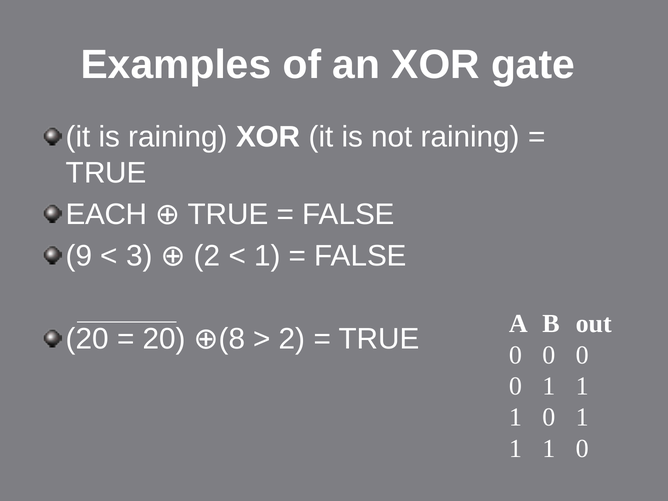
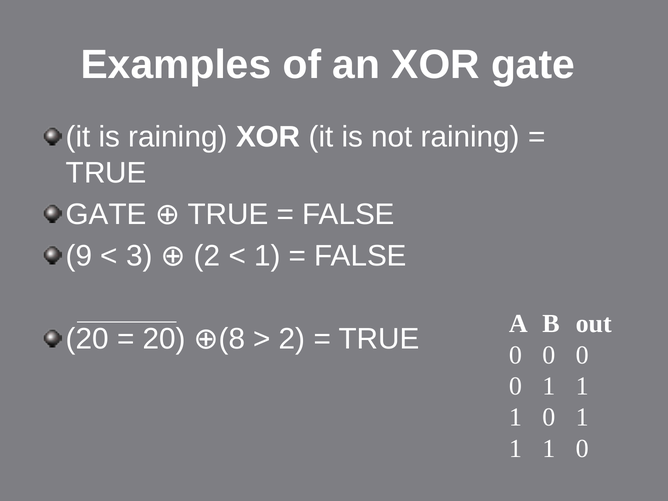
EACH at (106, 214): EACH -> GATE
